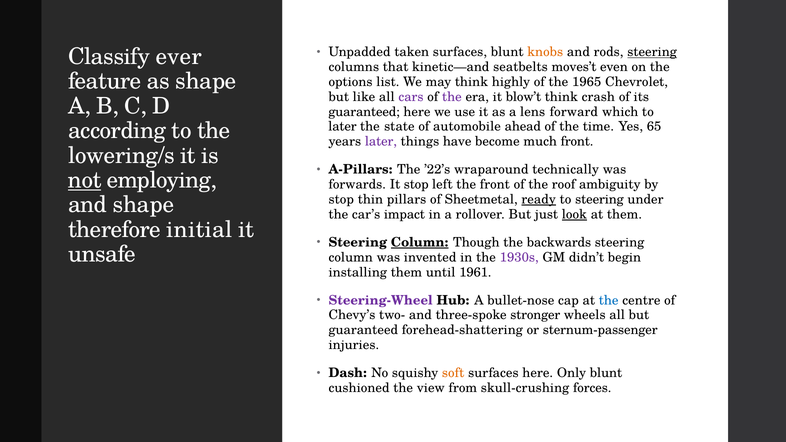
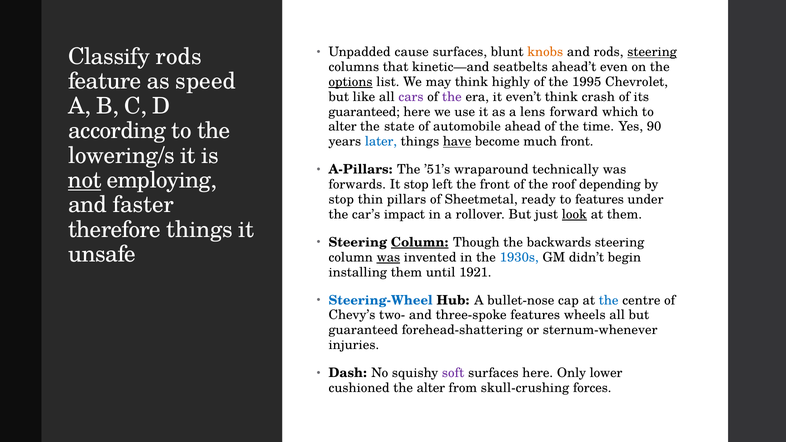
taken: taken -> cause
Classify ever: ever -> rods
moves’t: moves’t -> ahead’t
as shape: shape -> speed
options underline: none -> present
1965: 1965 -> 1995
blow’t: blow’t -> even’t
later at (343, 127): later -> alter
65: 65 -> 90
later at (381, 142) colour: purple -> blue
have underline: none -> present
’22’s: ’22’s -> ’51’s
ambiguity: ambiguity -> depending
ready underline: present -> none
to steering: steering -> features
and shape: shape -> faster
therefore initial: initial -> things
was at (388, 257) underline: none -> present
1930s colour: purple -> blue
1961: 1961 -> 1921
Steering-Wheel colour: purple -> blue
three-spoke stronger: stronger -> features
sternum-passenger: sternum-passenger -> sternum-whenever
soft colour: orange -> purple
Only blunt: blunt -> lower
the view: view -> alter
